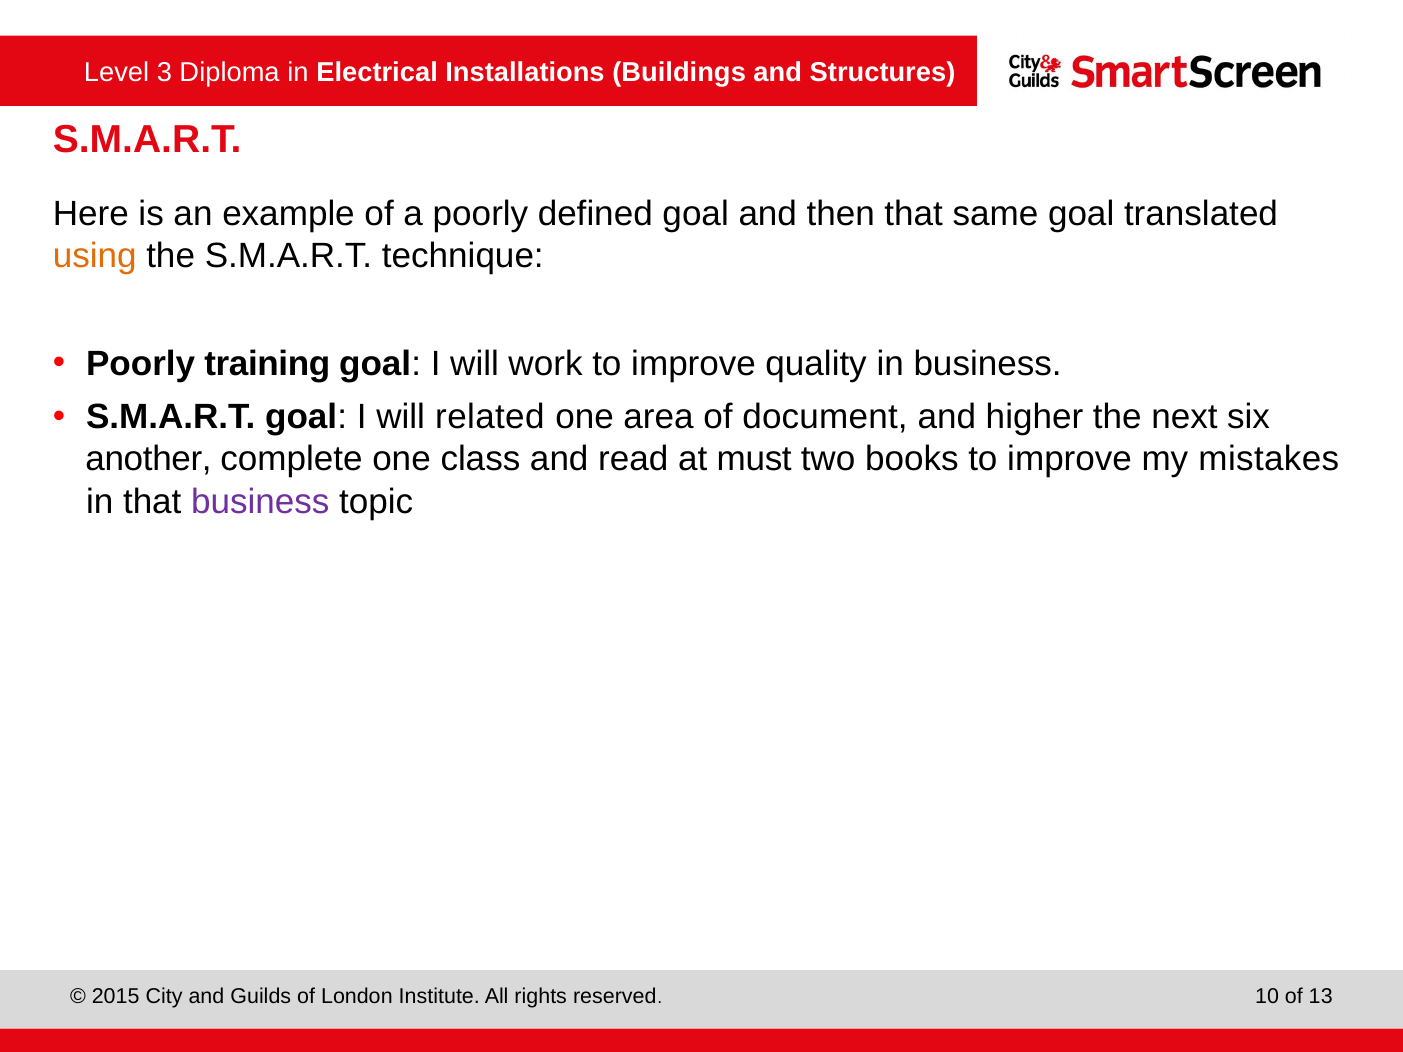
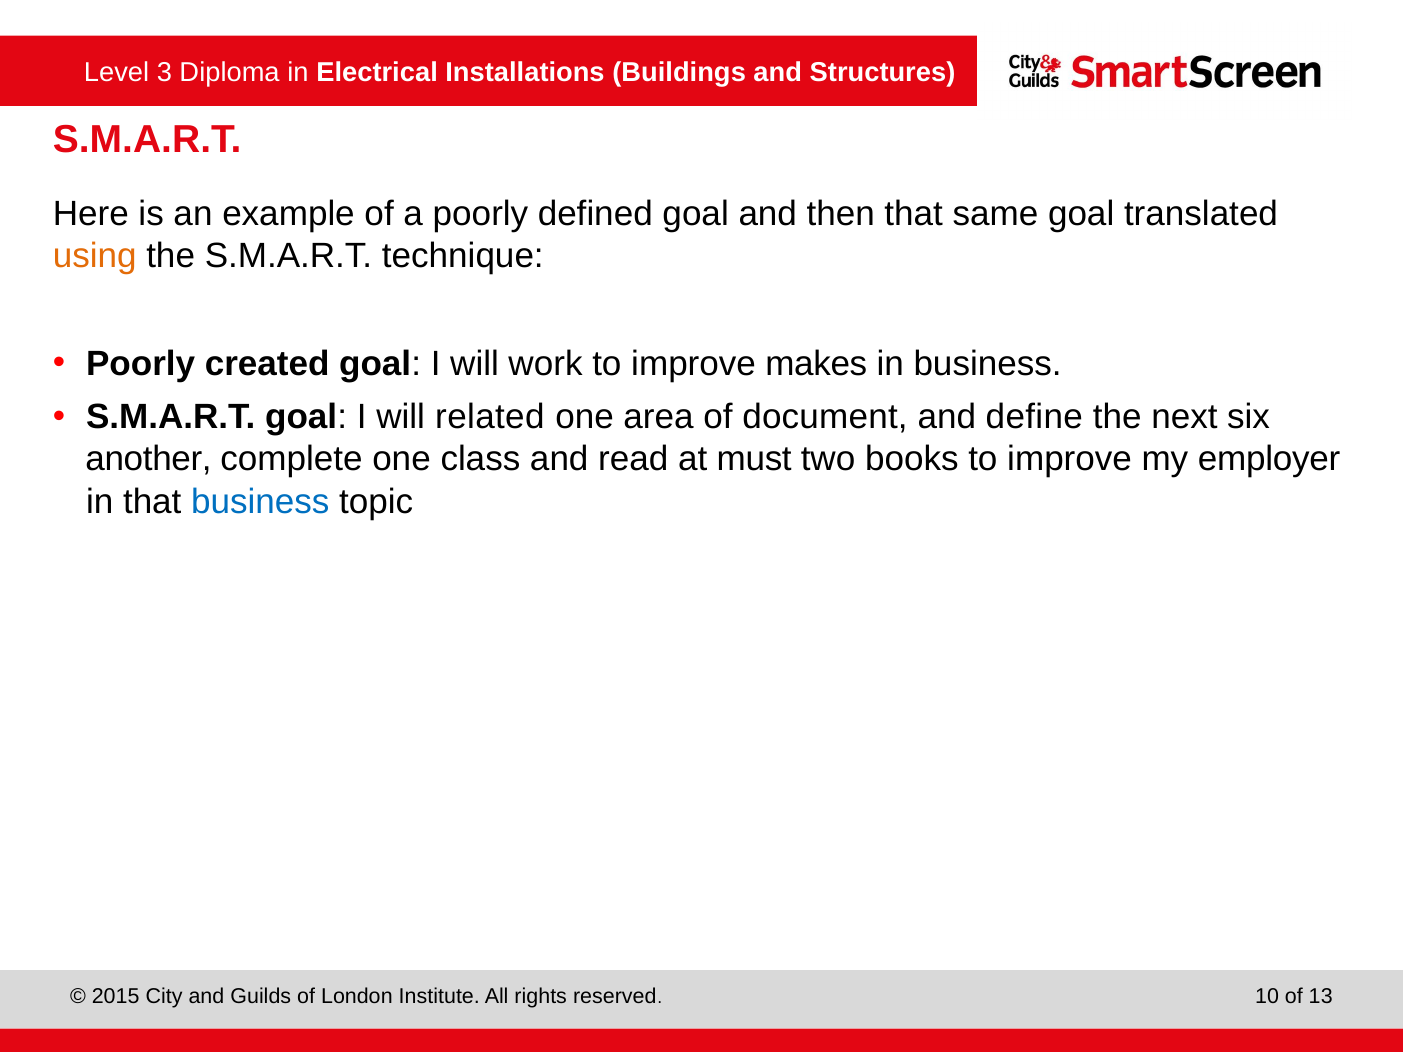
training: training -> created
quality: quality -> makes
higher: higher -> define
mistakes: mistakes -> employer
business at (260, 502) colour: purple -> blue
